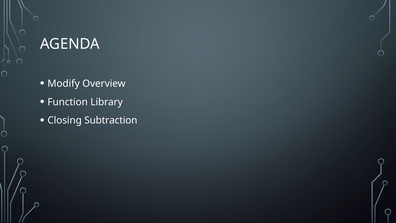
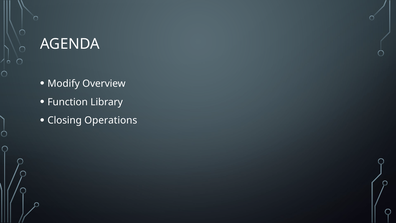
Subtraction: Subtraction -> Operations
